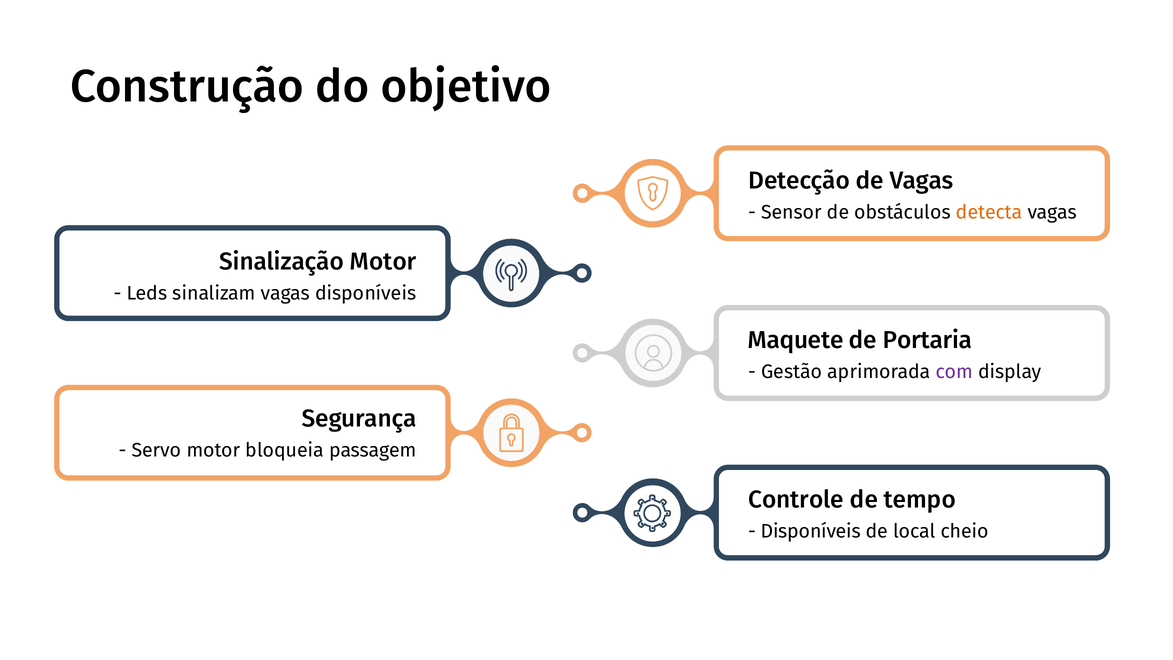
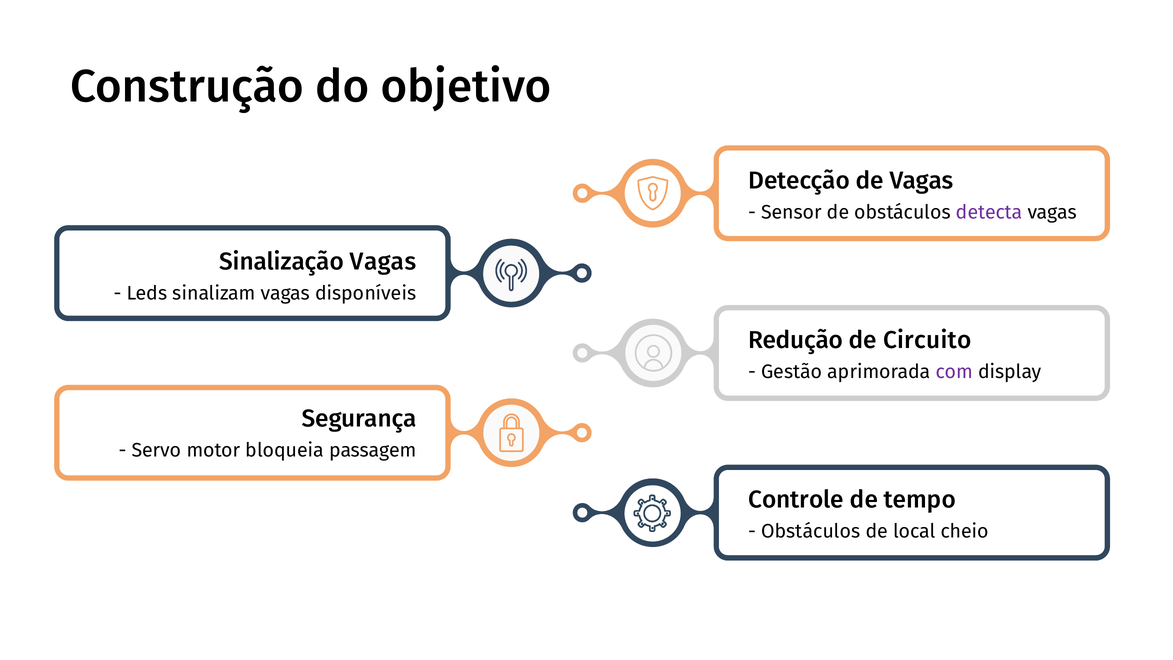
detecta colour: orange -> purple
Sinalização Motor: Motor -> Vagas
Maquete: Maquete -> Redução
Portaria: Portaria -> Circuito
Disponíveis at (811, 531): Disponíveis -> Obstáculos
